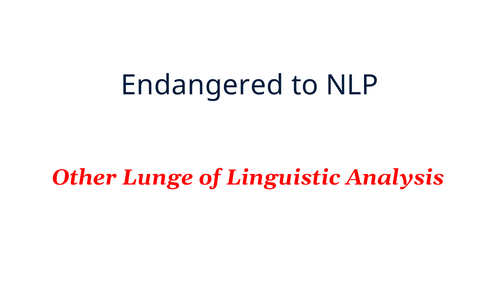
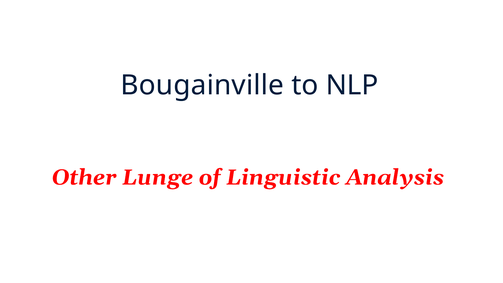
Endangered: Endangered -> Bougainville
